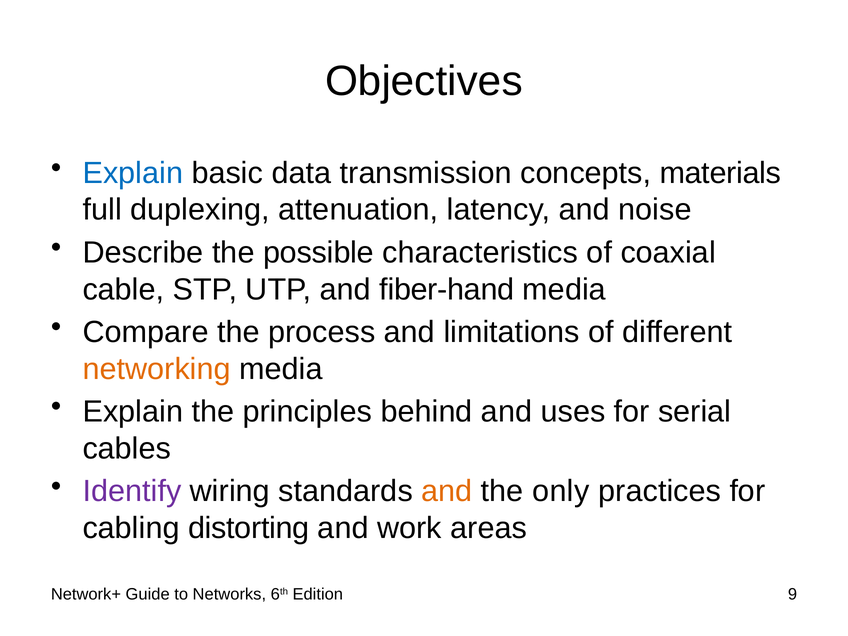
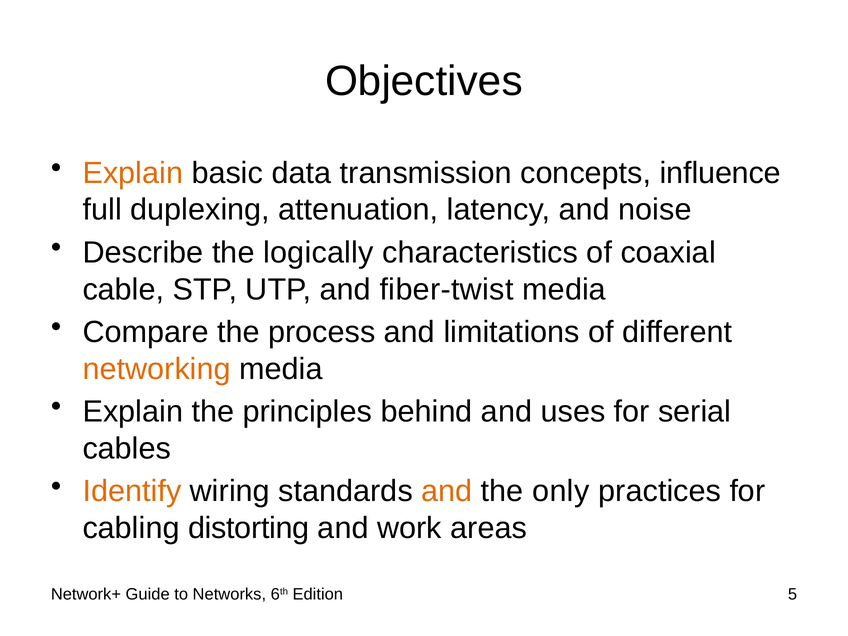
Explain at (133, 173) colour: blue -> orange
materials: materials -> influence
possible: possible -> logically
fiber-hand: fiber-hand -> fiber-twist
Identify colour: purple -> orange
9: 9 -> 5
